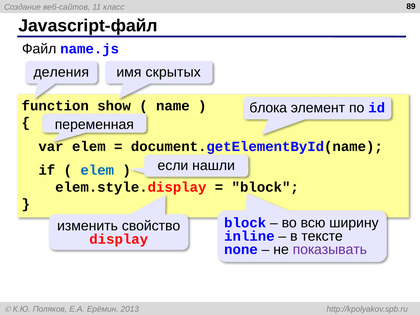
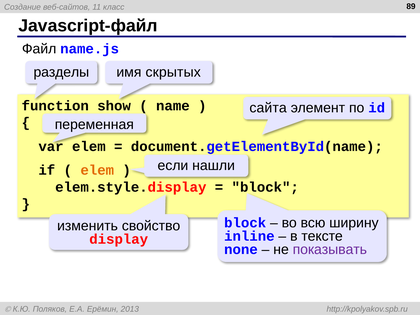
деления: деления -> разделы
блока: блока -> сайта
elem at (97, 170) colour: blue -> orange
